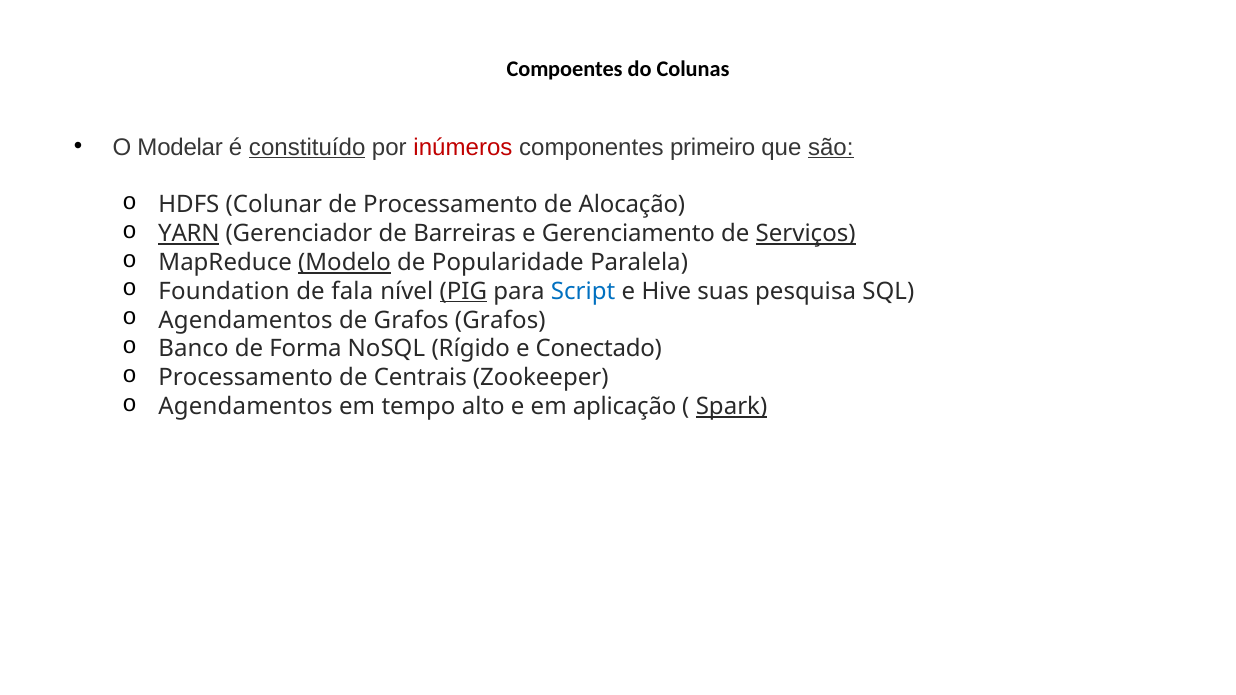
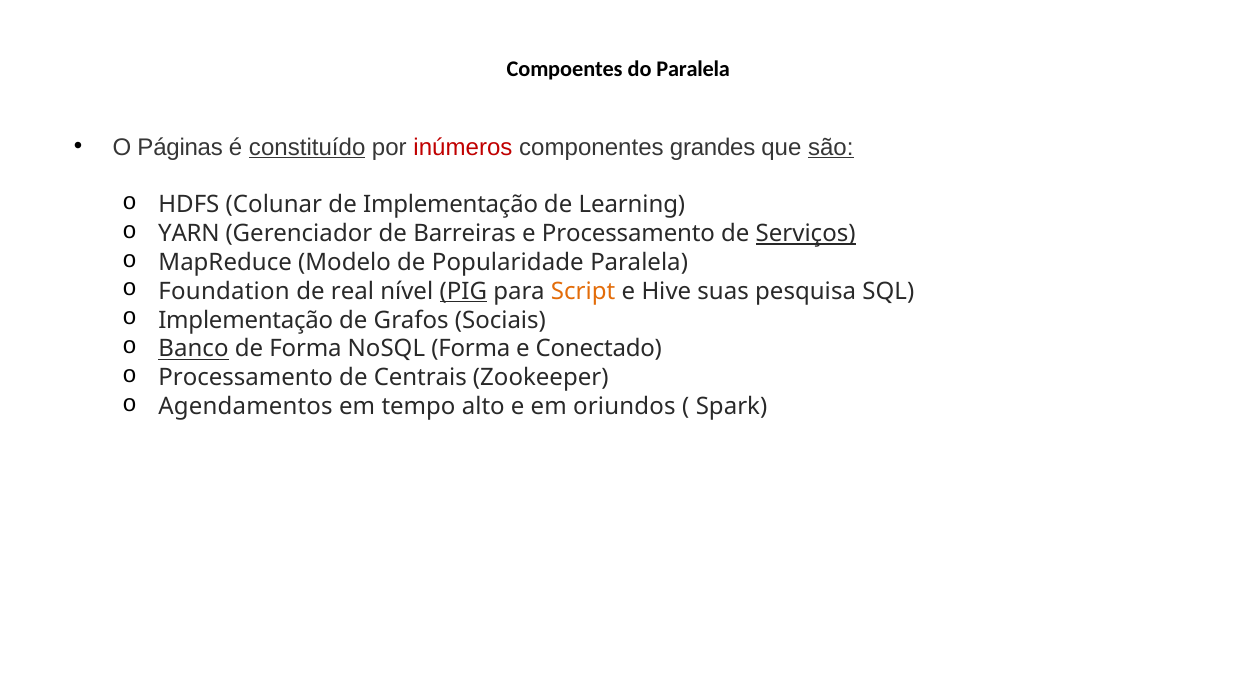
do Colunas: Colunas -> Paralela
Modelar: Modelar -> Páginas
primeiro: primeiro -> grandes
de Processamento: Processamento -> Implementação
Alocação: Alocação -> Learning
YARN underline: present -> none
e Gerenciamento: Gerenciamento -> Processamento
Modelo underline: present -> none
fala: fala -> real
Script colour: blue -> orange
Agendamentos at (246, 320): Agendamentos -> Implementação
Grafos Grafos: Grafos -> Sociais
Banco underline: none -> present
NoSQL Rígido: Rígido -> Forma
aplicação: aplicação -> oriundos
Spark underline: present -> none
